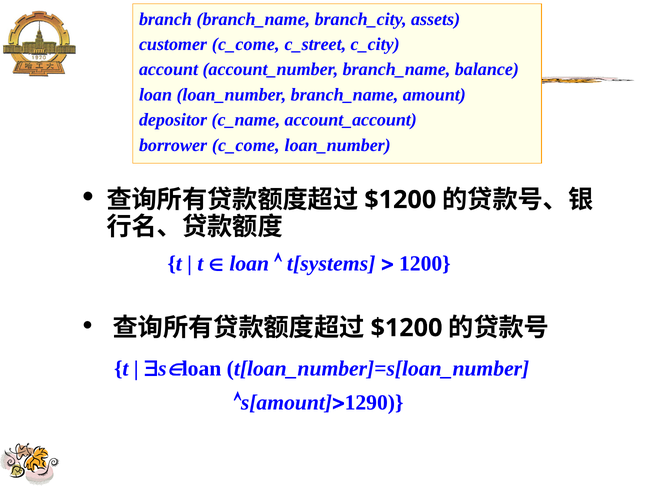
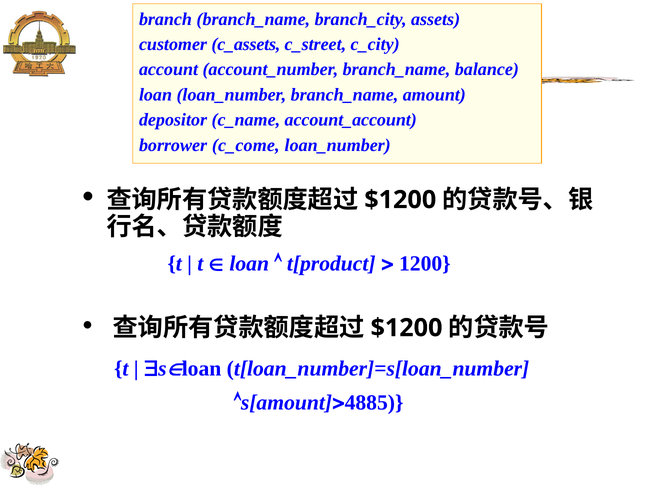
customer c_come: c_come -> c_assets
t[systems: t[systems -> t[product
1290: 1290 -> 4885
